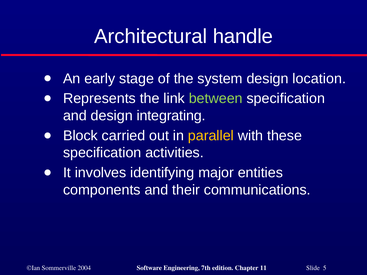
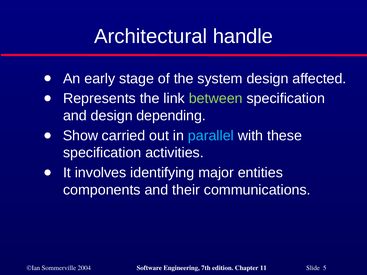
location: location -> affected
integrating: integrating -> depending
Block: Block -> Show
parallel colour: yellow -> light blue
